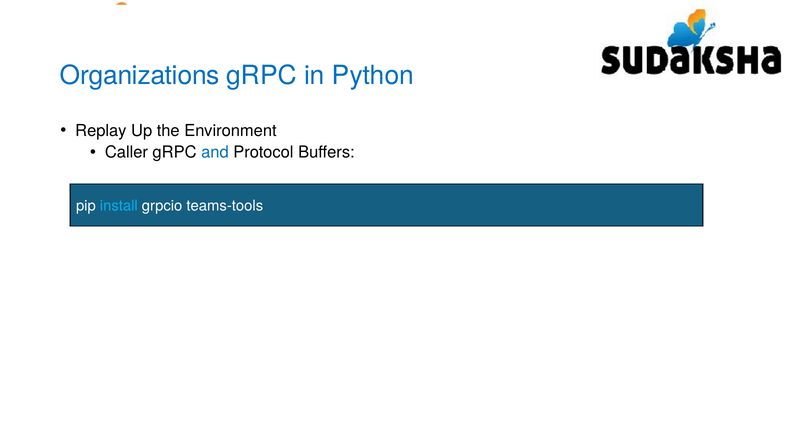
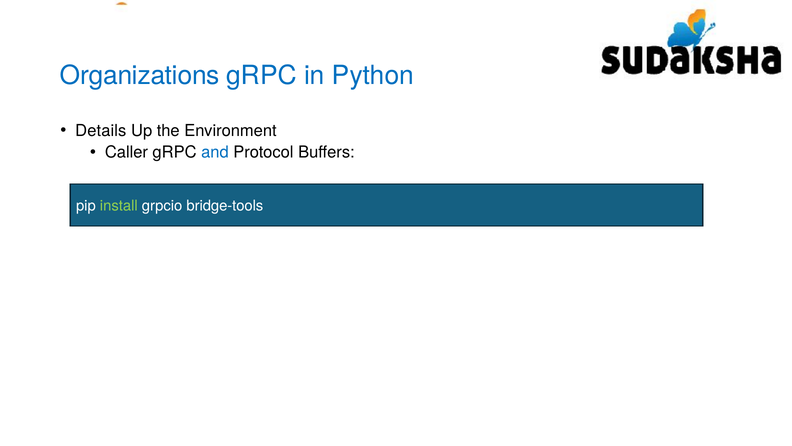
Replay: Replay -> Details
install colour: light blue -> light green
teams-tools: teams-tools -> bridge-tools
